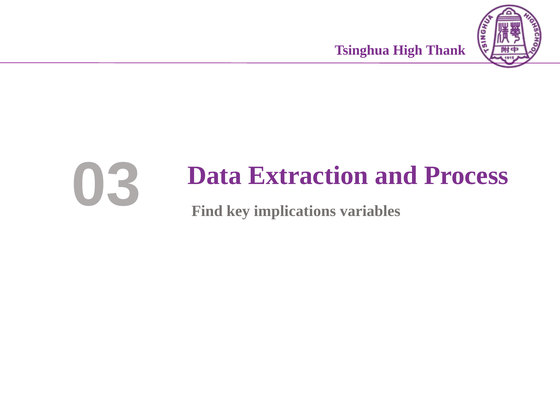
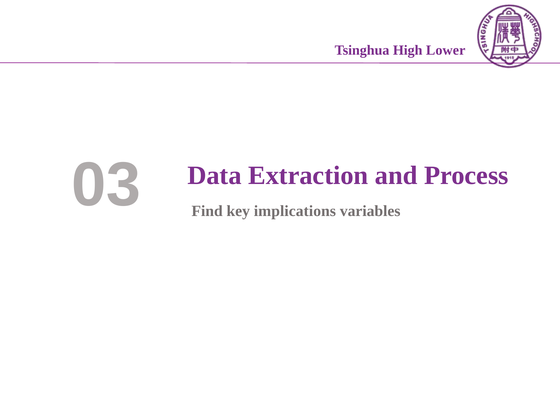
Thank: Thank -> Lower
